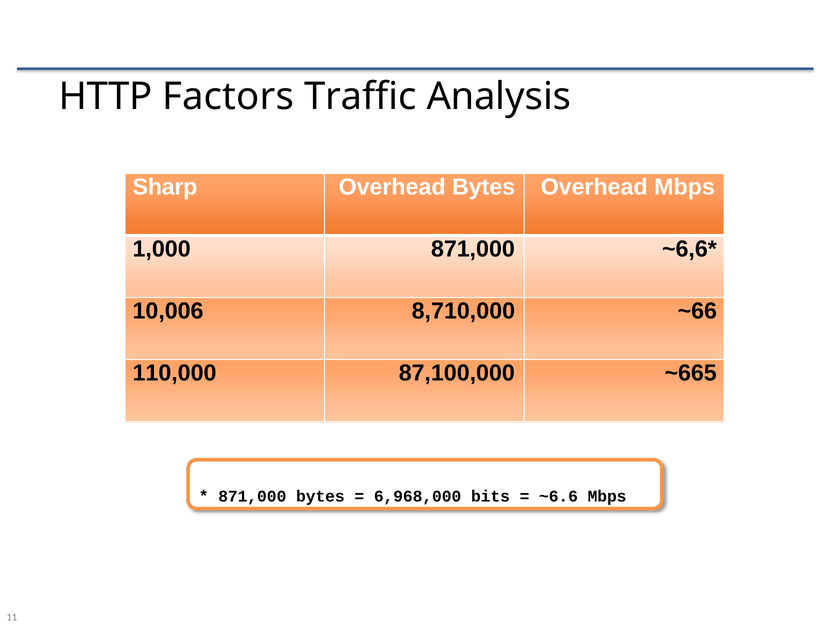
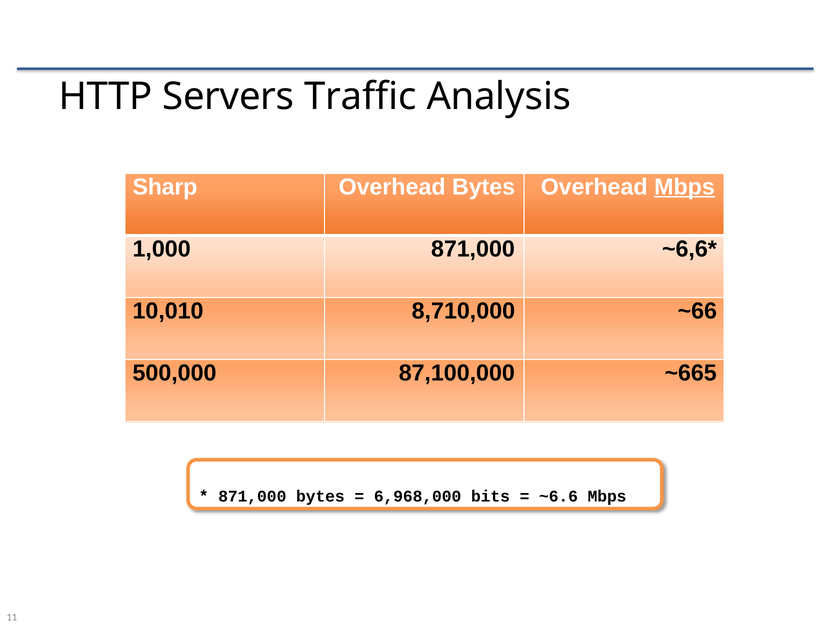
Factors: Factors -> Servers
Mbps at (685, 187) underline: none -> present
10,006: 10,006 -> 10,010
110,000: 110,000 -> 500,000
